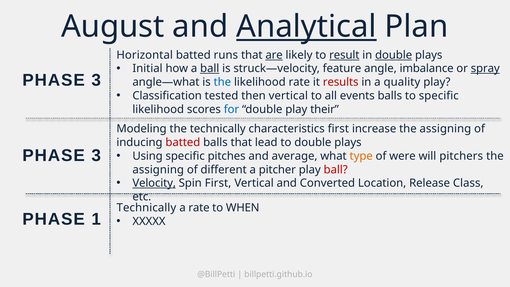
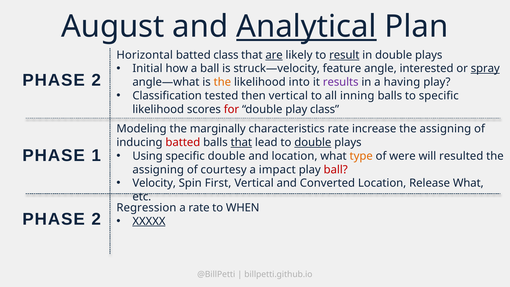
batted runs: runs -> class
double at (394, 55) underline: present -> none
ball at (210, 69) underline: present -> none
imbalance: imbalance -> interested
3 at (96, 80): 3 -> 2
the at (222, 82) colour: blue -> orange
likelihood rate: rate -> into
results colour: red -> purple
quality: quality -> having
events: events -> inning
for colour: blue -> red
play their: their -> class
the technically: technically -> marginally
characteristics first: first -> rate
that at (241, 142) underline: none -> present
double at (313, 142) underline: none -> present
3 at (96, 155): 3 -> 1
specific pitches: pitches -> double
and average: average -> location
pitchers: pitchers -> resulted
different: different -> courtesy
pitcher: pitcher -> impact
Velocity underline: present -> none
Release Class: Class -> What
Technically at (146, 208): Technically -> Regression
1 at (96, 219): 1 -> 2
XXXXX underline: none -> present
